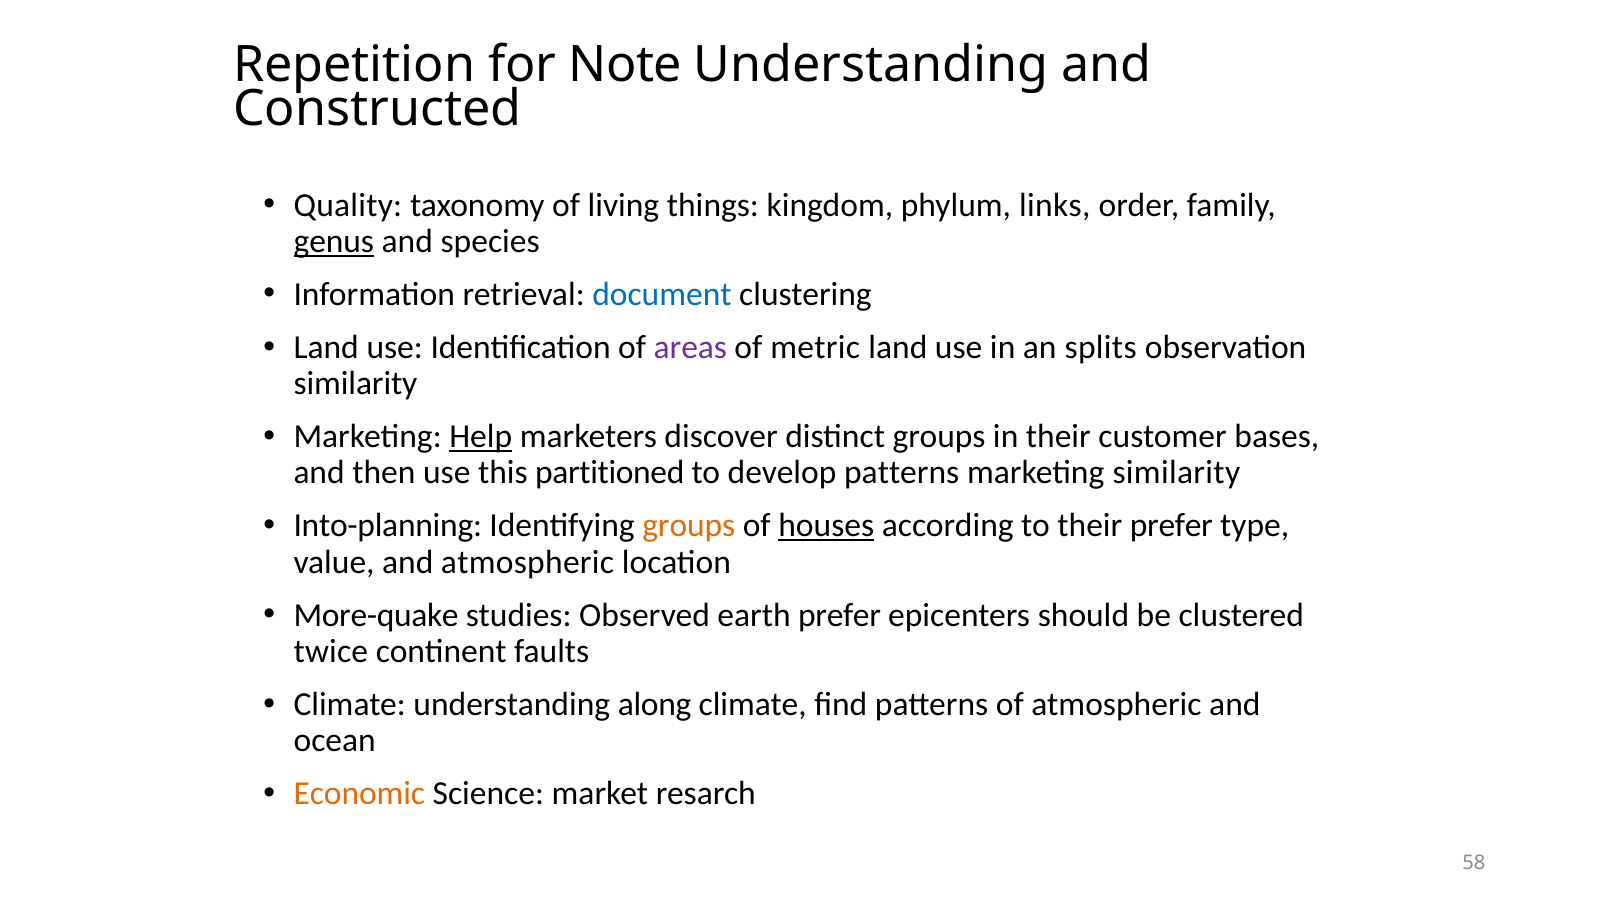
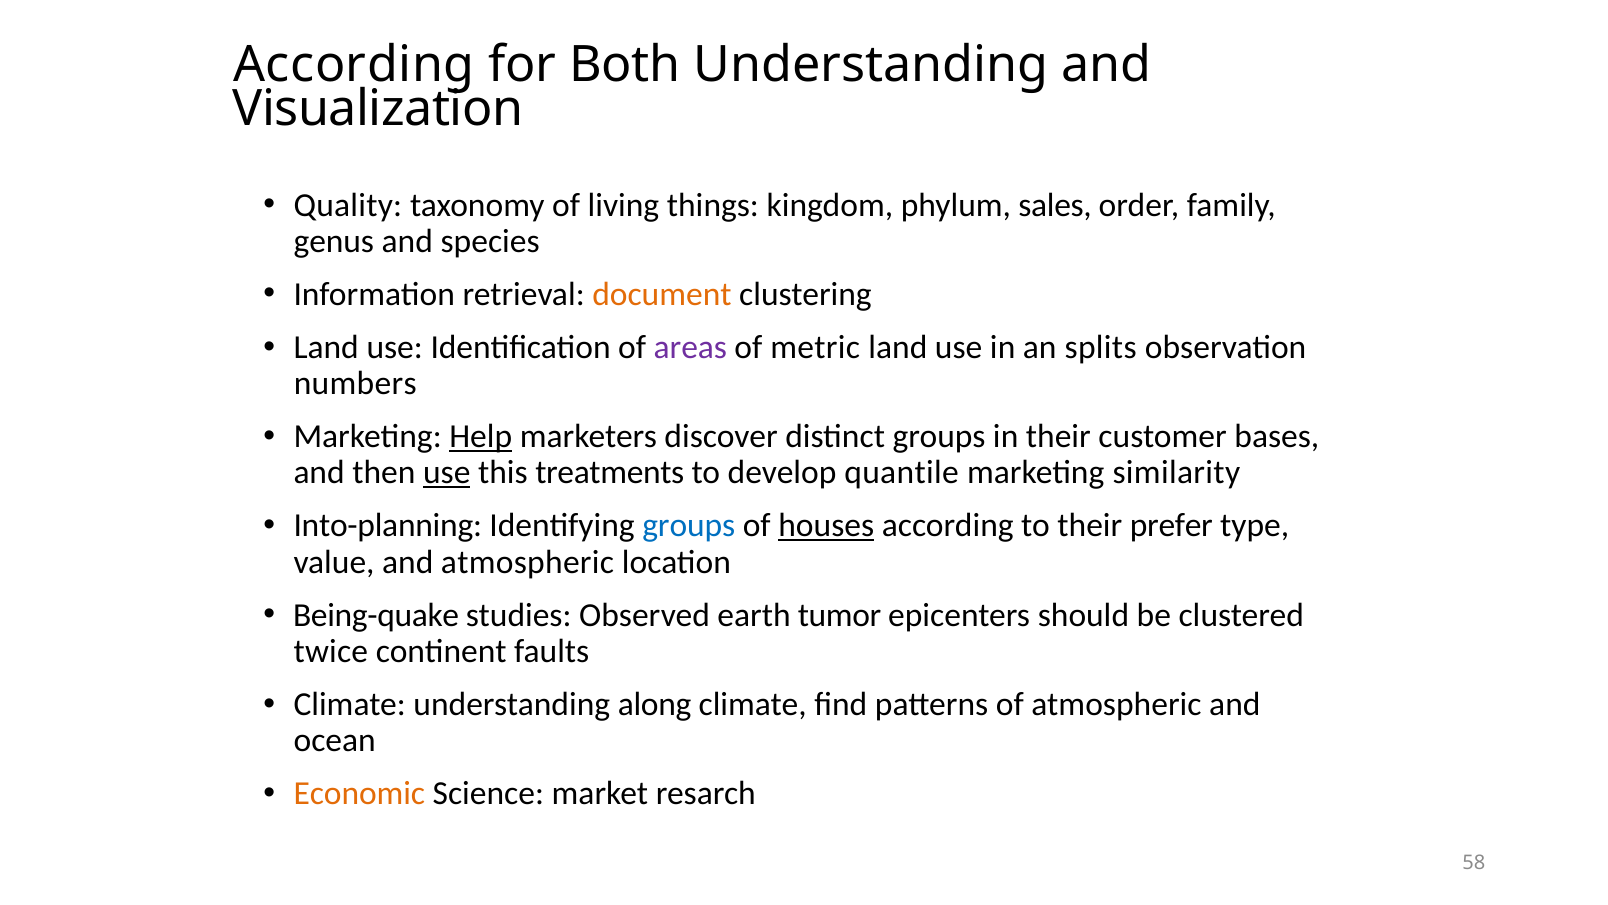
Repetition at (354, 65): Repetition -> According
Note: Note -> Both
Constructed: Constructed -> Visualization
links: links -> sales
genus underline: present -> none
document colour: blue -> orange
similarity at (355, 383): similarity -> numbers
use at (447, 473) underline: none -> present
partitioned: partitioned -> treatments
develop patterns: patterns -> quantile
groups at (689, 526) colour: orange -> blue
More-quake: More-quake -> Being-quake
earth prefer: prefer -> tumor
